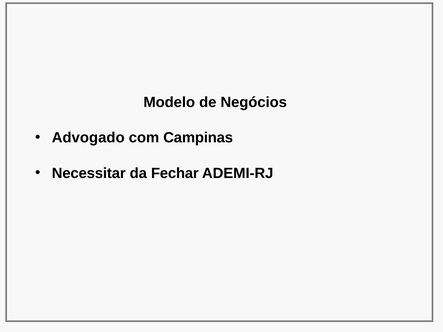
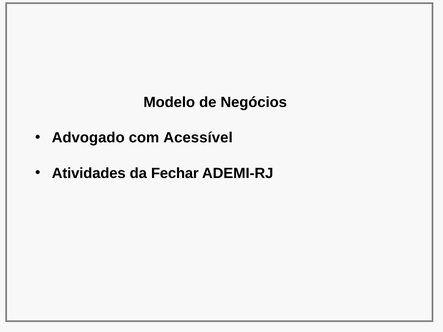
Campinas: Campinas -> Acessível
Necessitar: Necessitar -> Atividades
